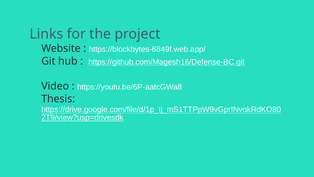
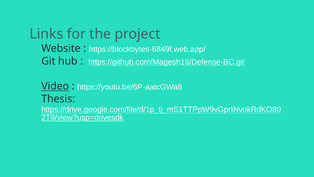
Video underline: none -> present
